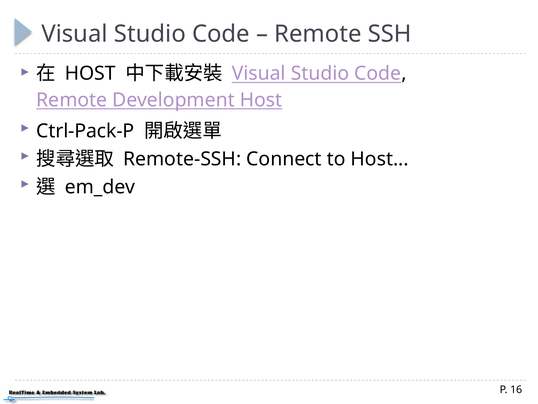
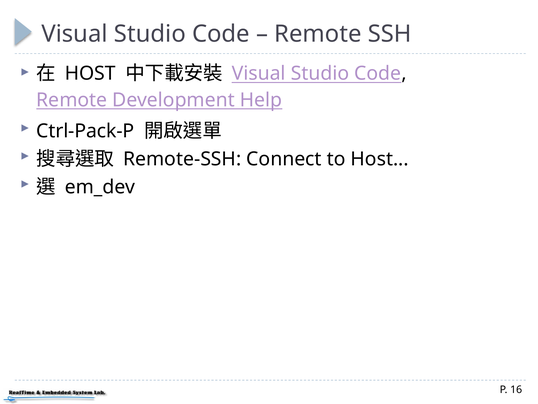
Development Host: Host -> Help
